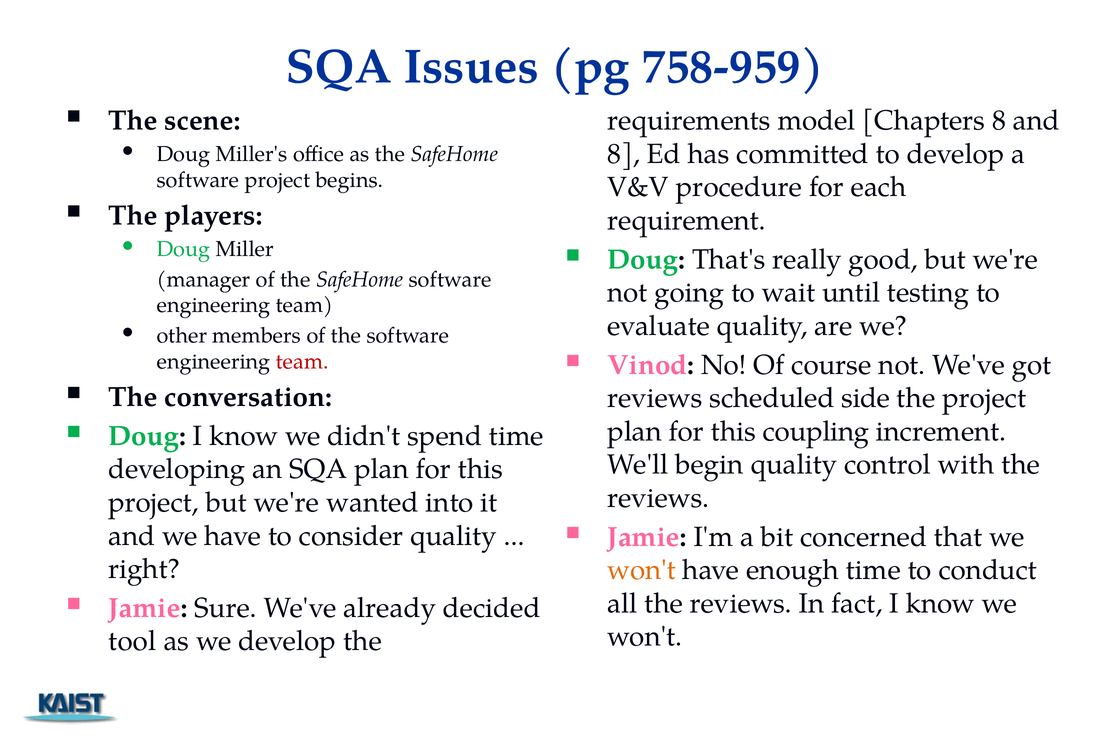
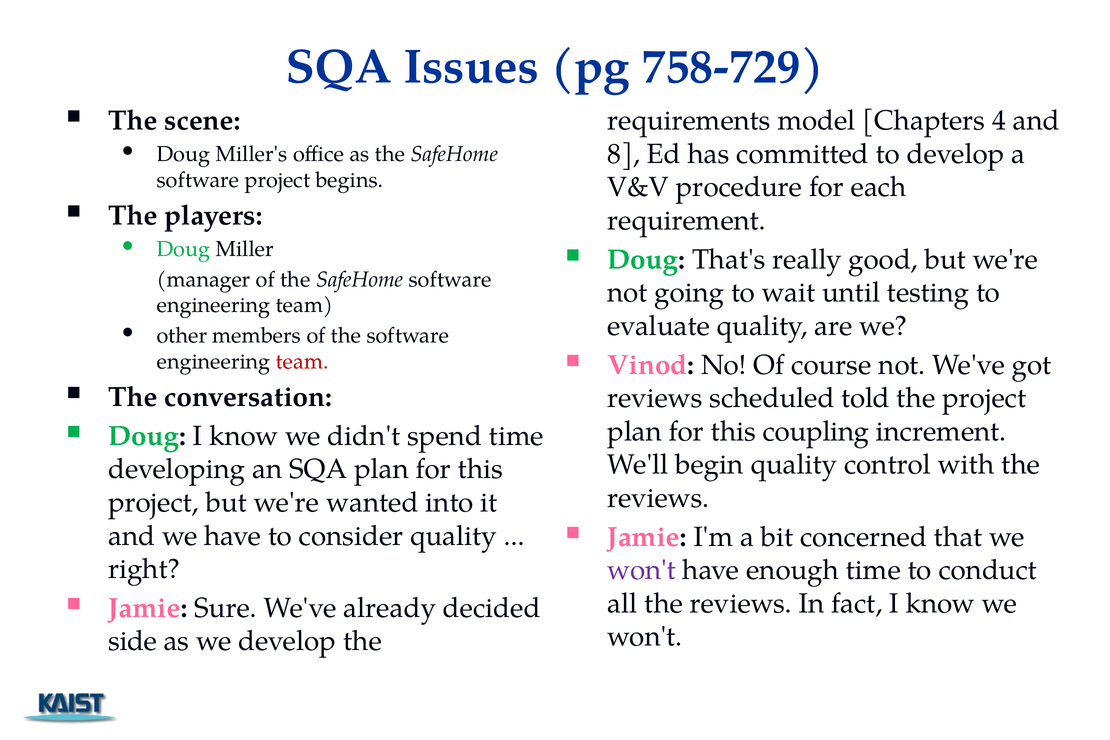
758-959: 758-959 -> 758-729
Chapters 8: 8 -> 4
side: side -> told
won't at (641, 570) colour: orange -> purple
tool: tool -> side
